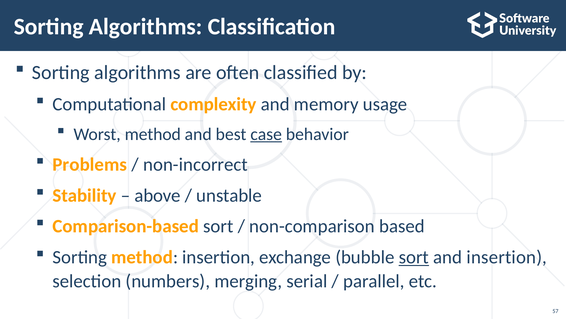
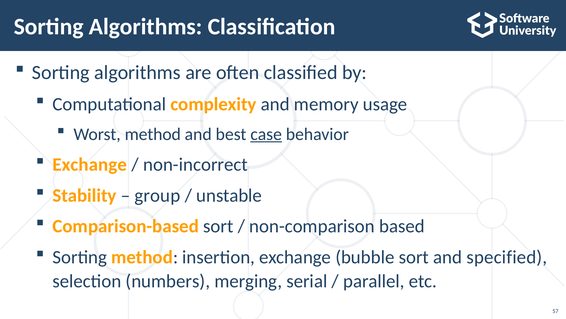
Problems at (90, 164): Problems -> Exchange
above: above -> group
sort at (414, 257) underline: present -> none
and insertion: insertion -> specified
